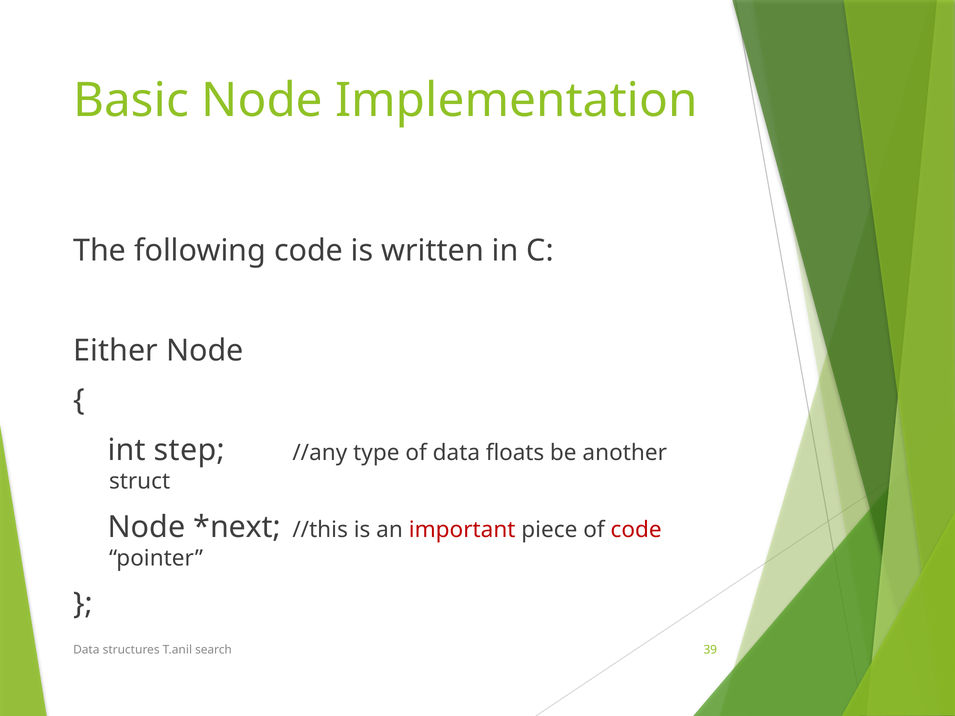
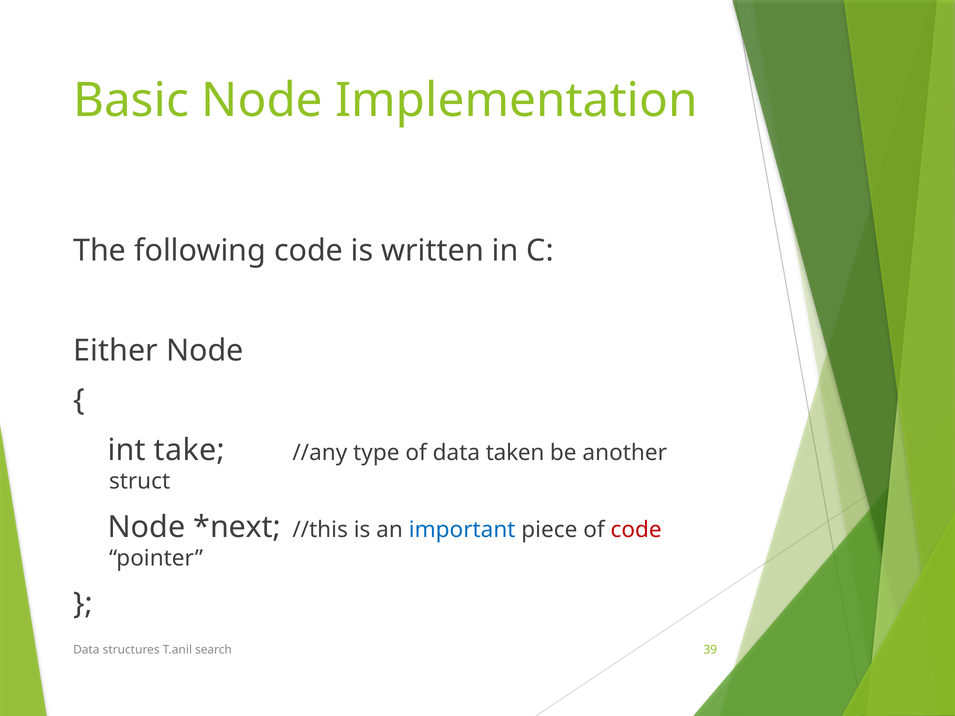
step: step -> take
floats: floats -> taken
important colour: red -> blue
